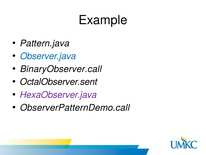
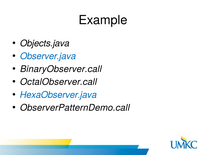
Pattern.java: Pattern.java -> Objects.java
OctalObserver.sent: OctalObserver.sent -> OctalObserver.call
HexaObserver.java colour: purple -> blue
